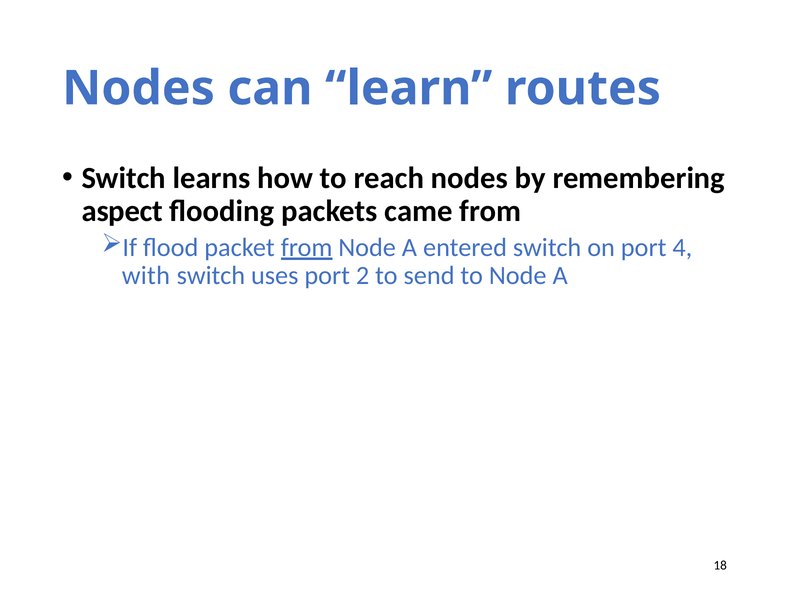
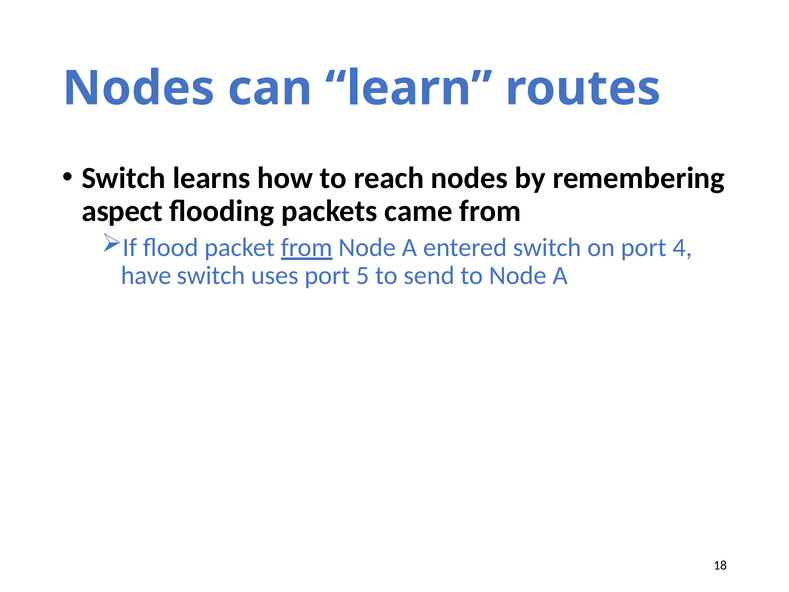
with: with -> have
2: 2 -> 5
